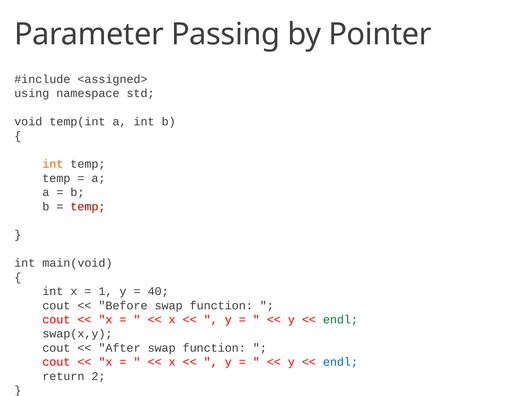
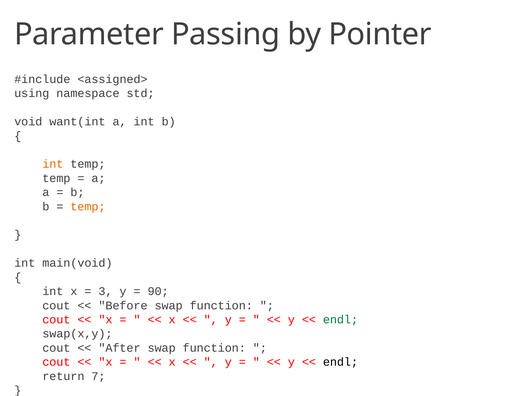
temp(int: temp(int -> want(int
temp at (88, 207) colour: red -> orange
1: 1 -> 3
40: 40 -> 90
endl at (340, 362) colour: blue -> black
2: 2 -> 7
